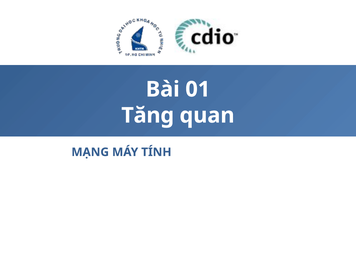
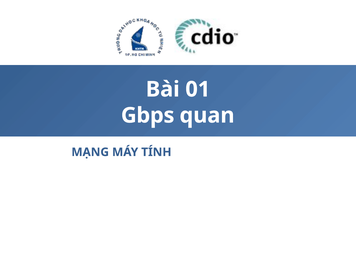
Tăng: Tăng -> Gbps
